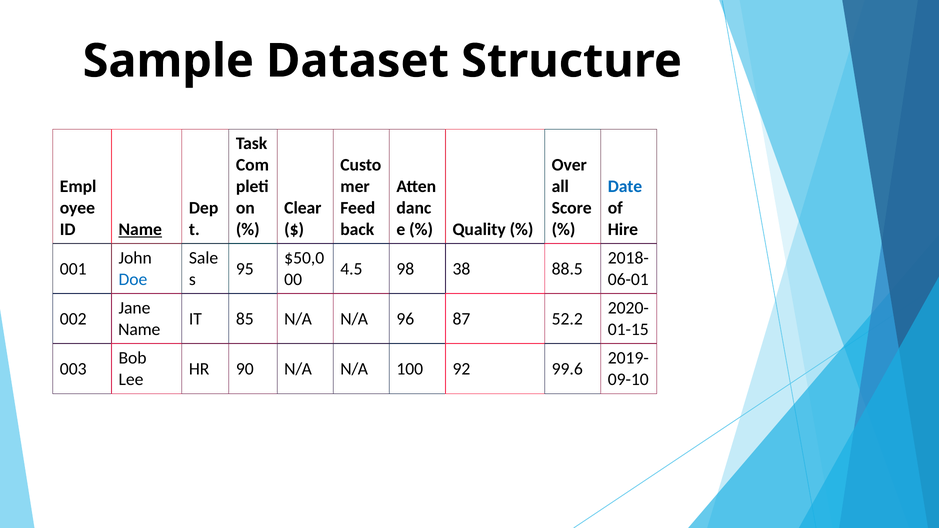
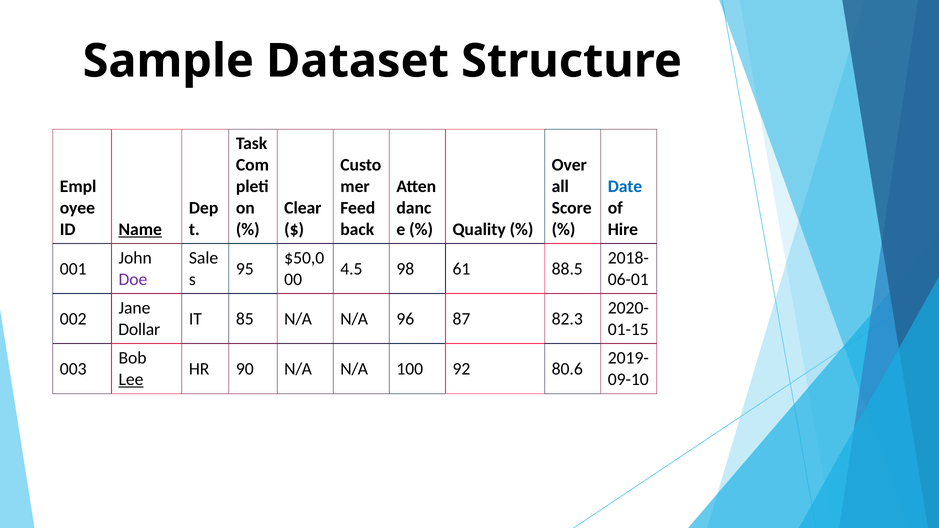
38: 38 -> 61
Doe colour: blue -> purple
52.2: 52.2 -> 82.3
Name at (139, 330): Name -> Dollar
99.6: 99.6 -> 80.6
Lee underline: none -> present
